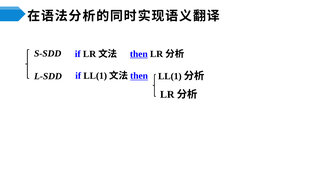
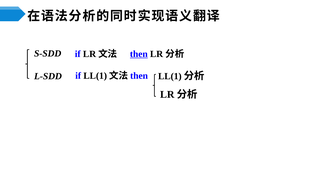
then at (139, 76) underline: present -> none
